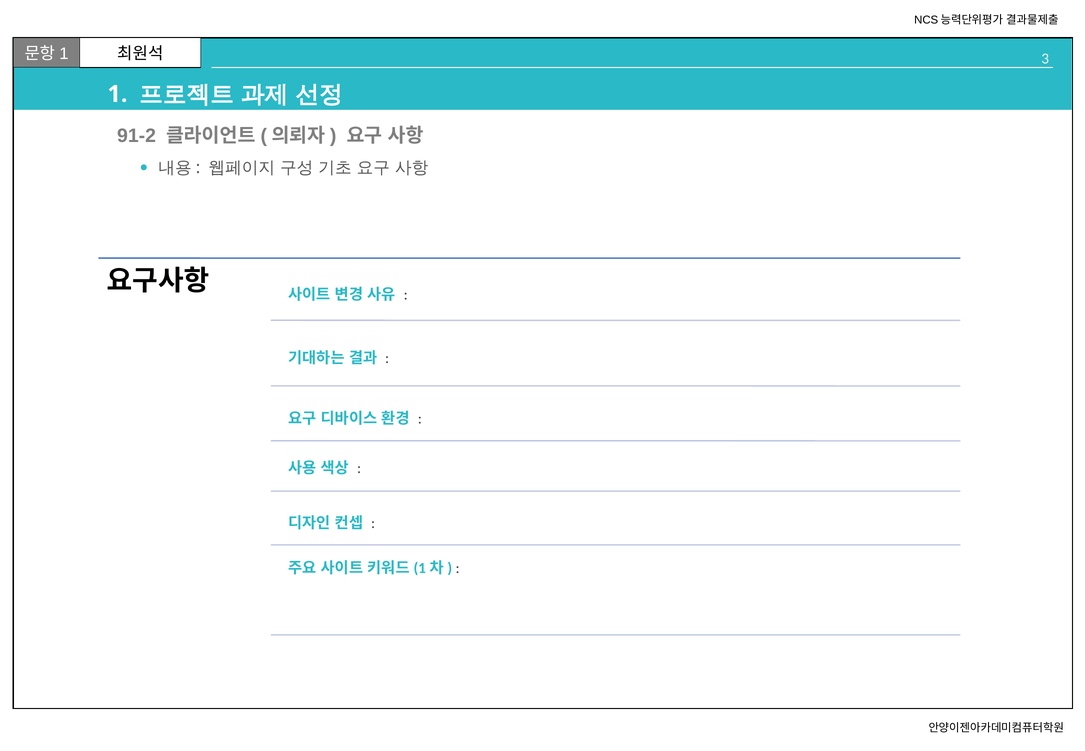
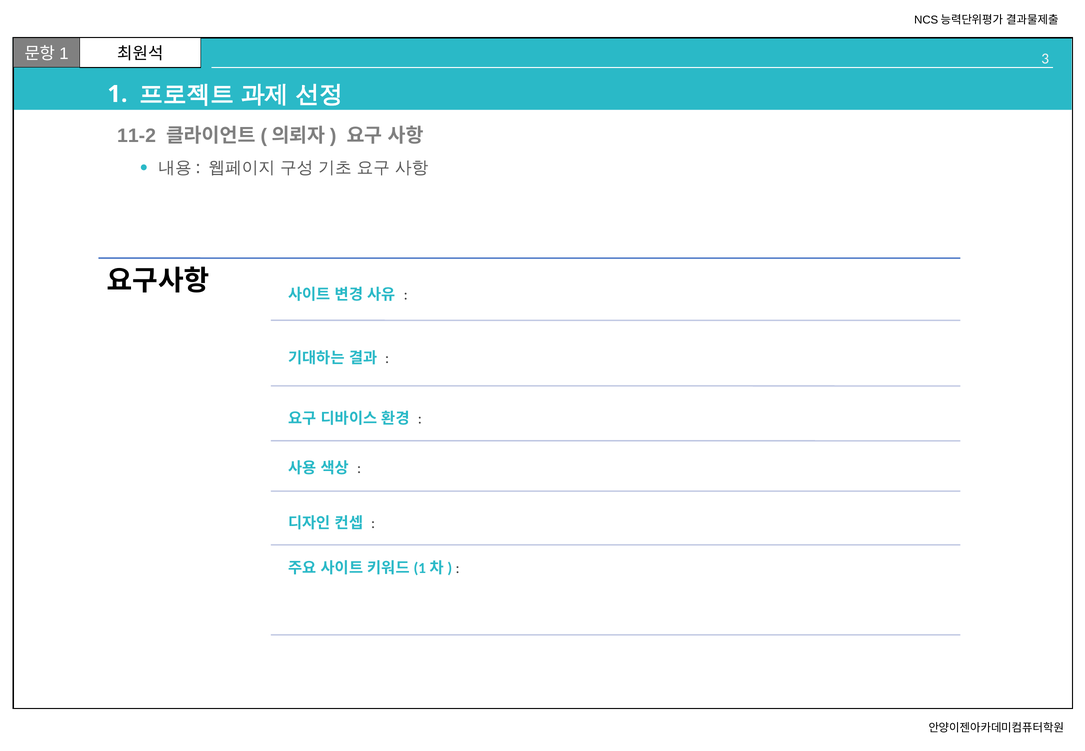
91-2: 91-2 -> 11-2
